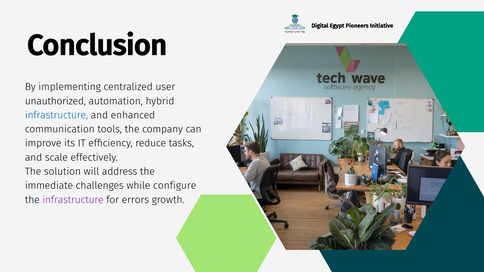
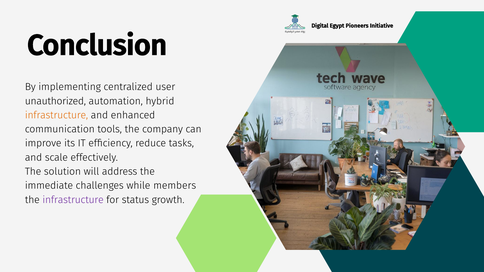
infrastructure at (56, 115) colour: blue -> orange
configure: configure -> members
errors: errors -> status
